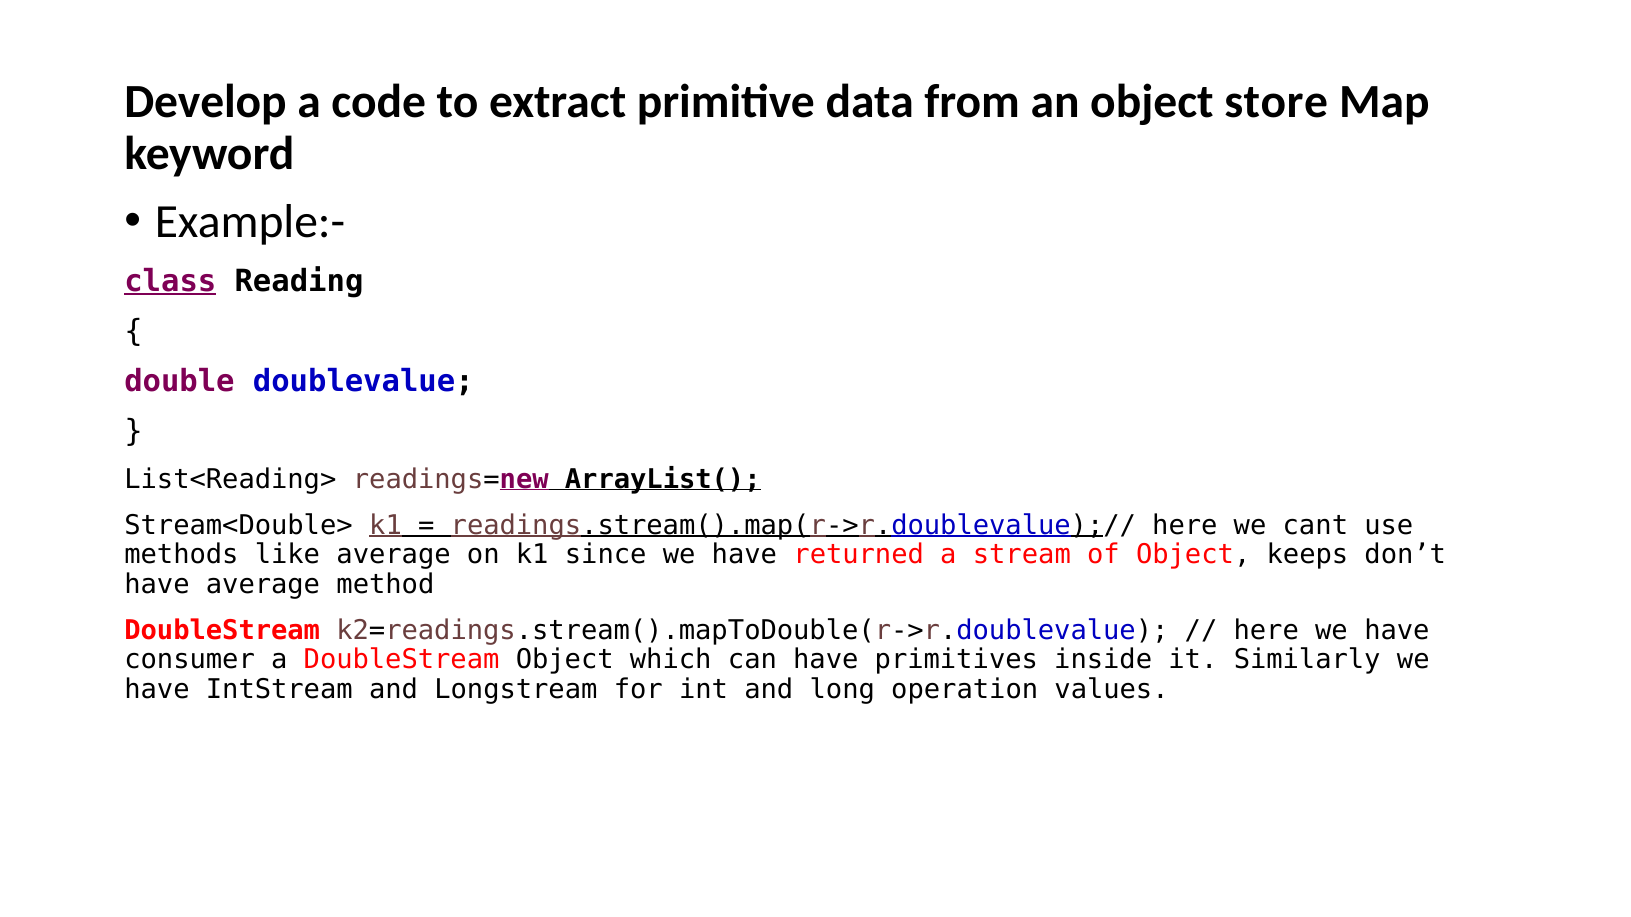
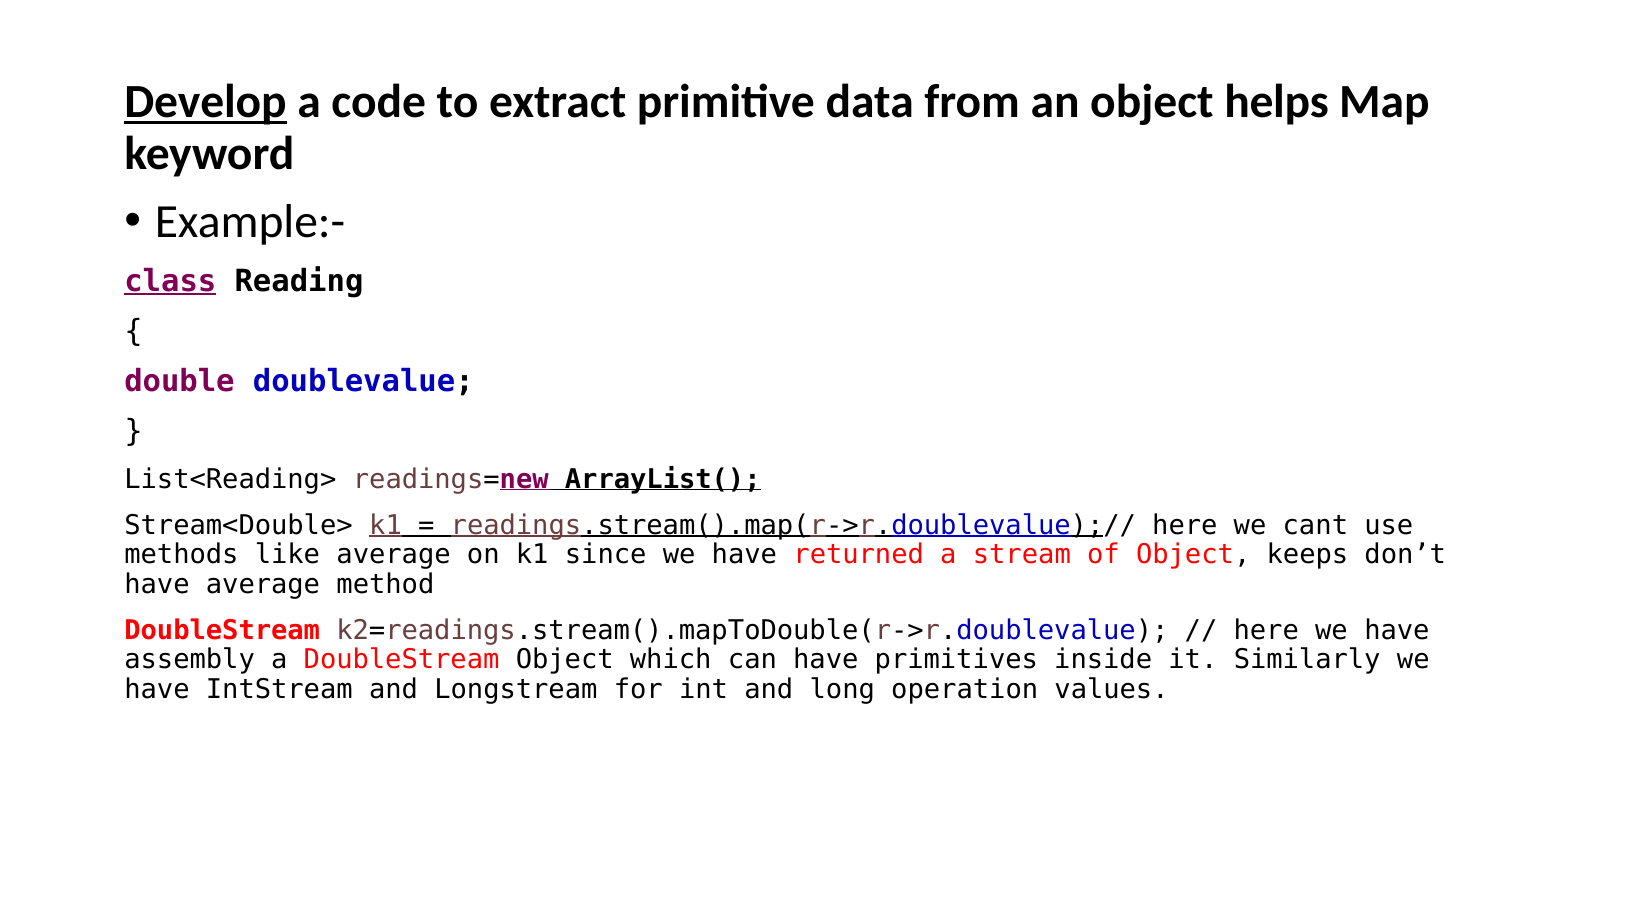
Develop underline: none -> present
store: store -> helps
consumer: consumer -> assembly
